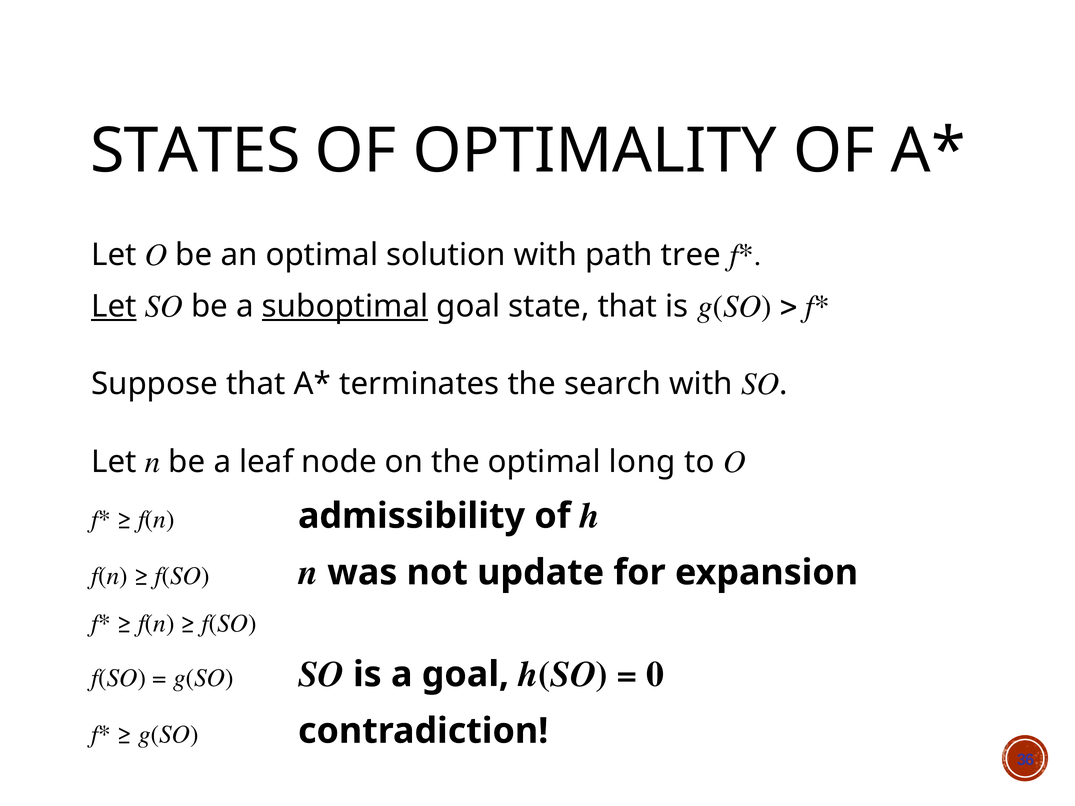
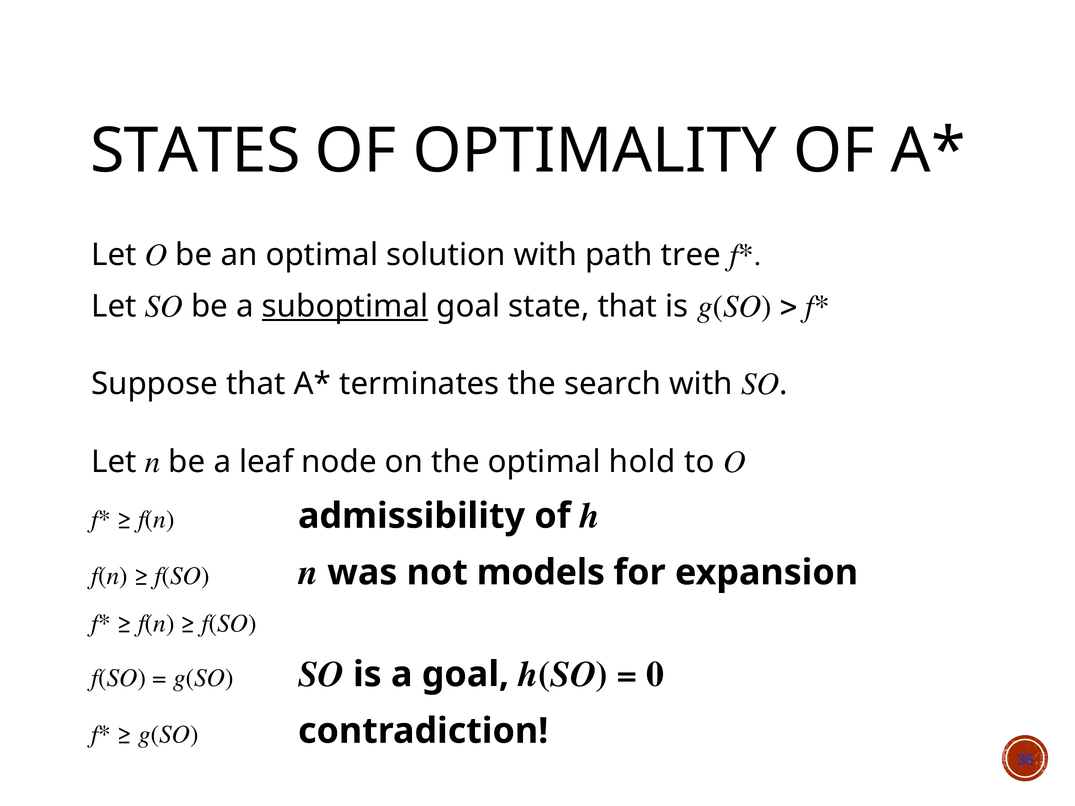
Let at (114, 307) underline: present -> none
long: long -> hold
update: update -> models
